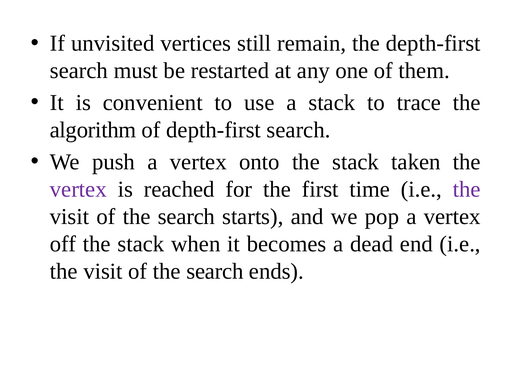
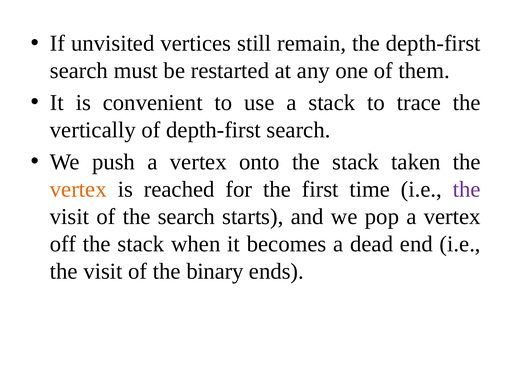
algorithm: algorithm -> vertically
vertex at (78, 189) colour: purple -> orange
search at (215, 271): search -> binary
